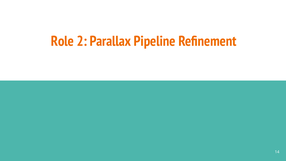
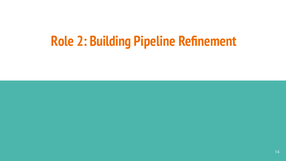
Parallax: Parallax -> Building
